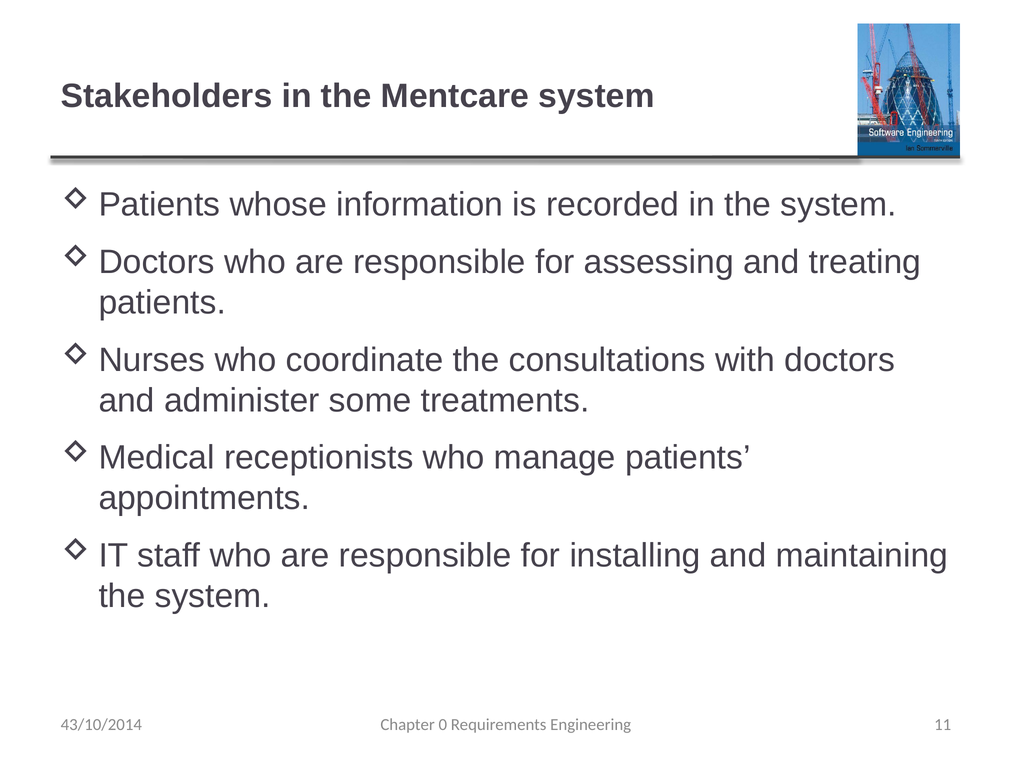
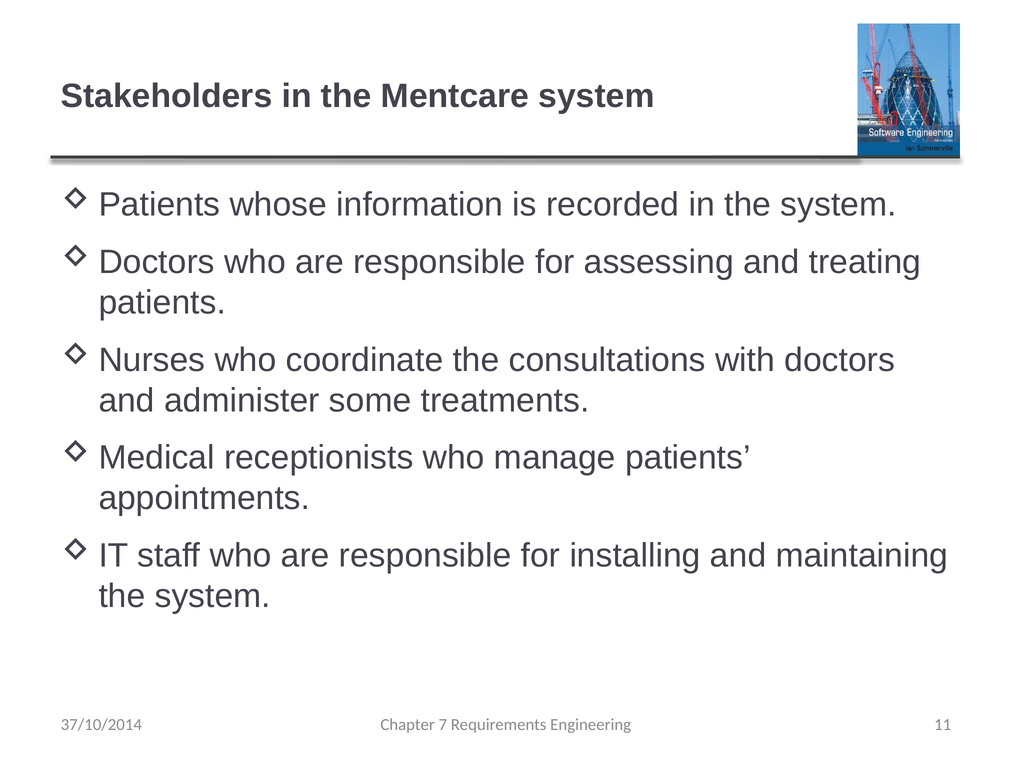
43/10/2014: 43/10/2014 -> 37/10/2014
0: 0 -> 7
